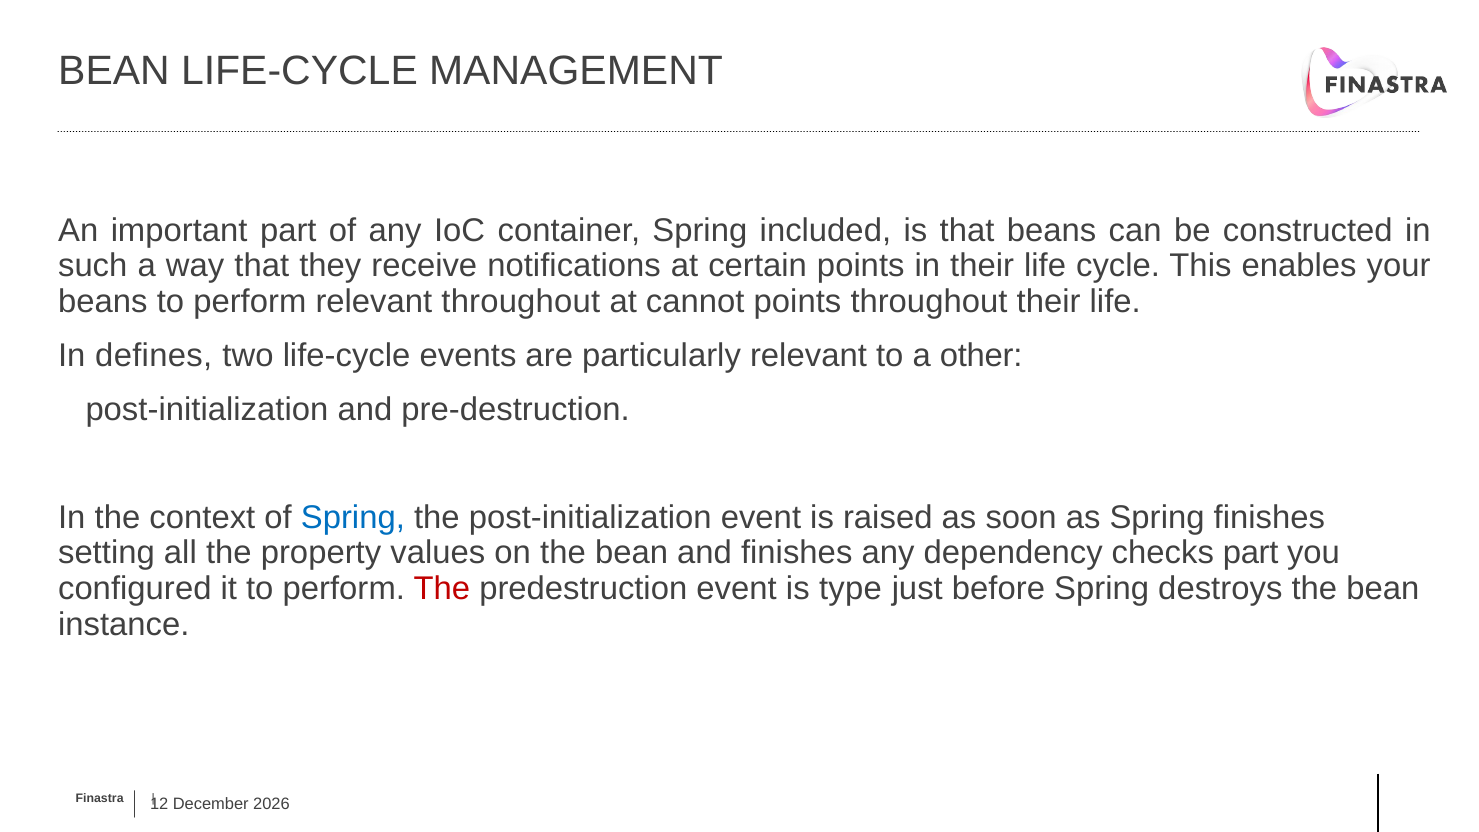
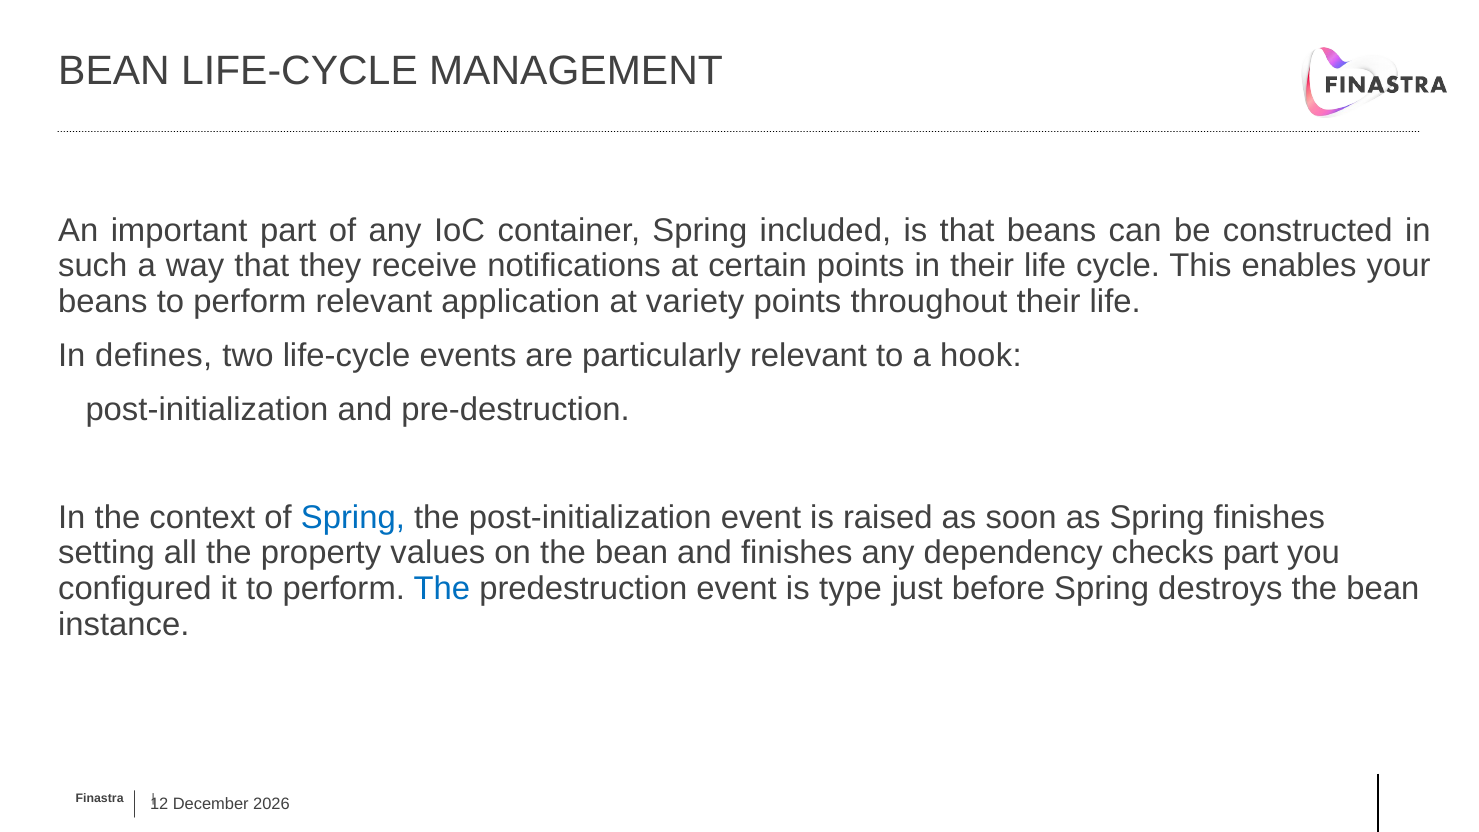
relevant throughout: throughout -> application
cannot: cannot -> variety
other: other -> hook
The at (442, 589) colour: red -> blue
